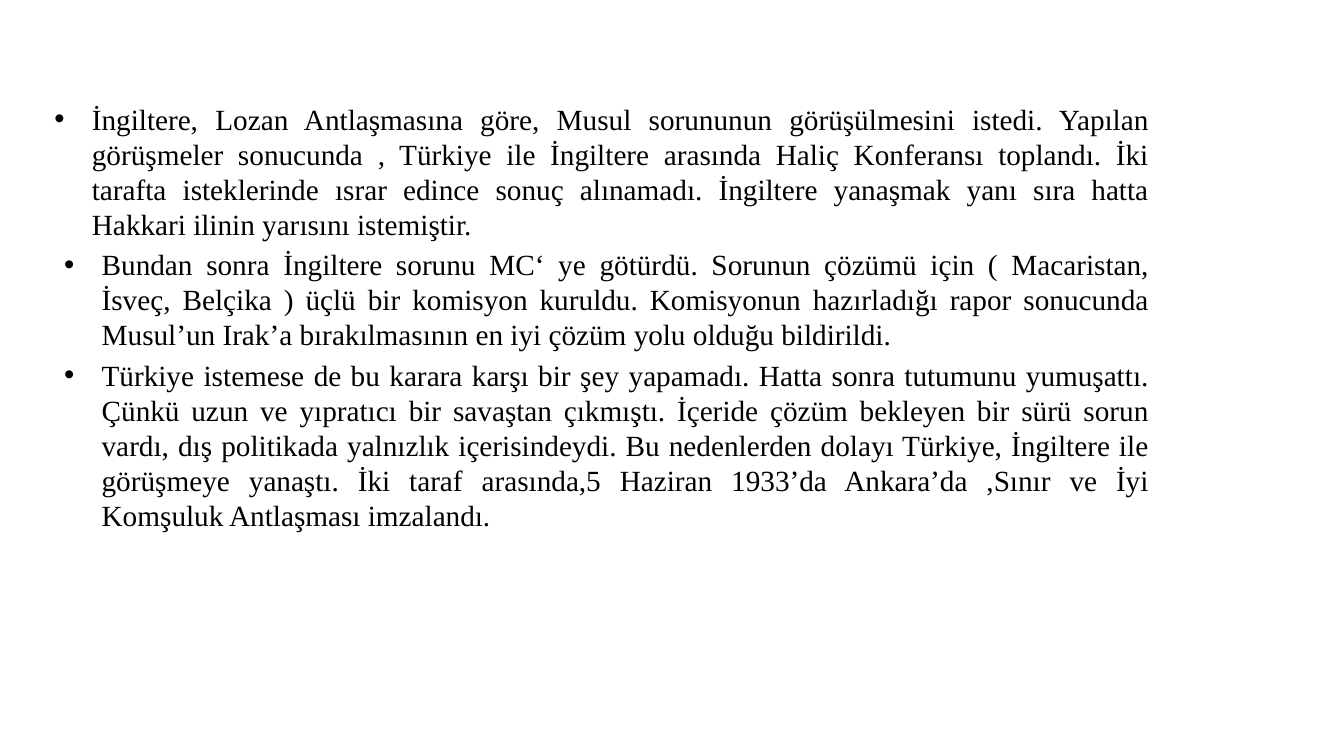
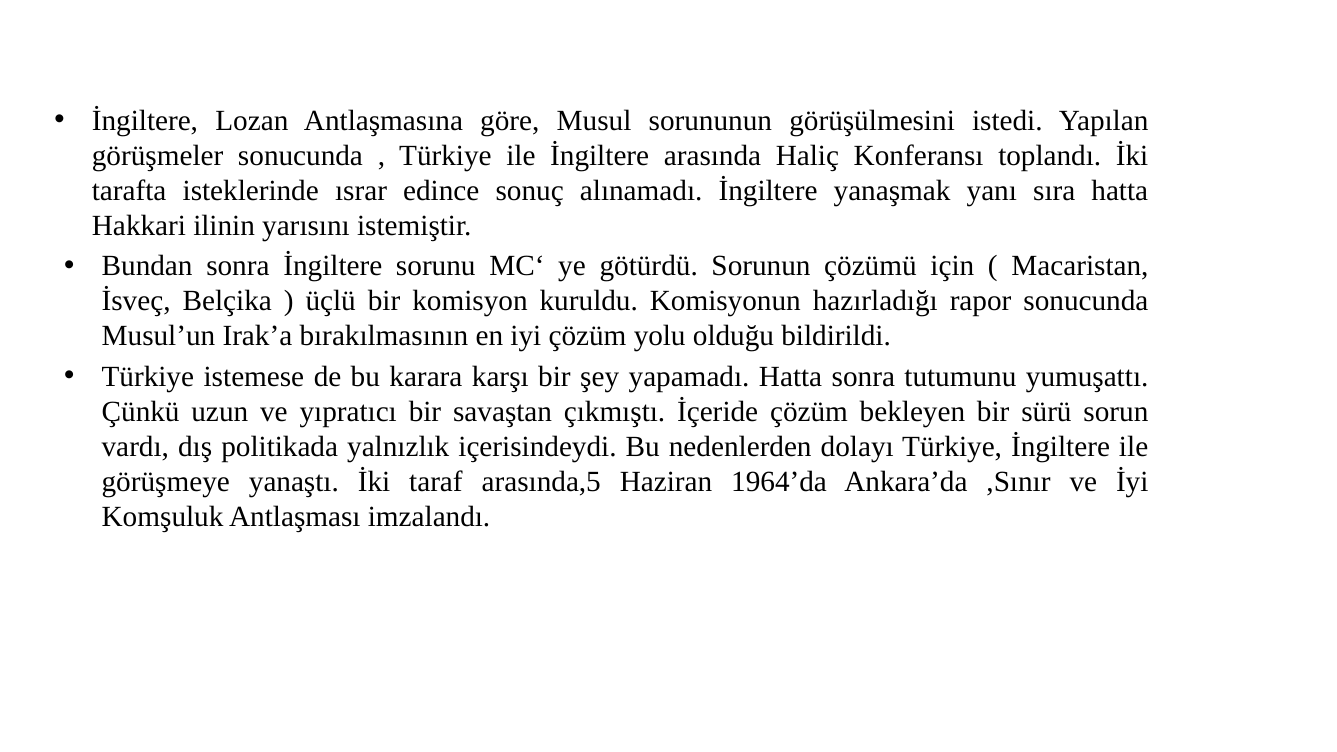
1933’da: 1933’da -> 1964’da
